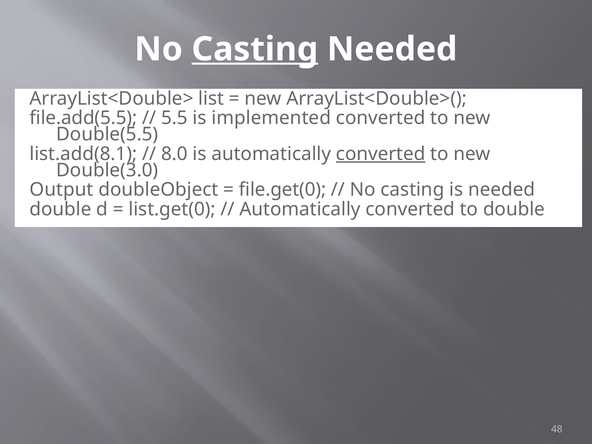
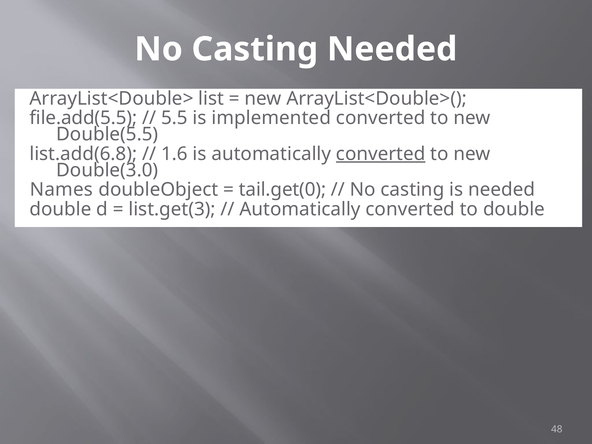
Casting at (255, 49) underline: present -> none
list.add(8.1: list.add(8.1 -> list.add(6.8
8.0: 8.0 -> 1.6
Output: Output -> Names
file.get(0: file.get(0 -> tail.get(0
list.get(0: list.get(0 -> list.get(3
